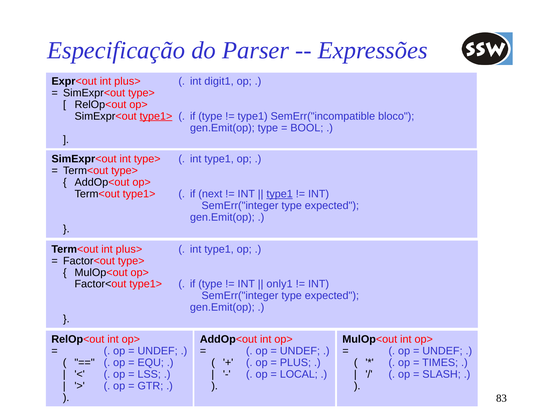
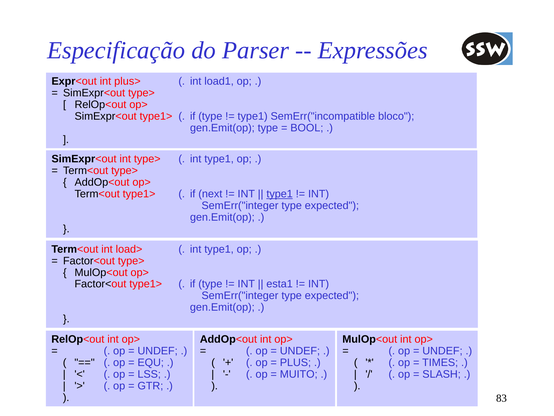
digit1: digit1 -> load1
type1> at (156, 116) underline: present -> none
Term<out int plus>: plus> -> load>
only1: only1 -> esta1
LOCAL: LOCAL -> MUITO
